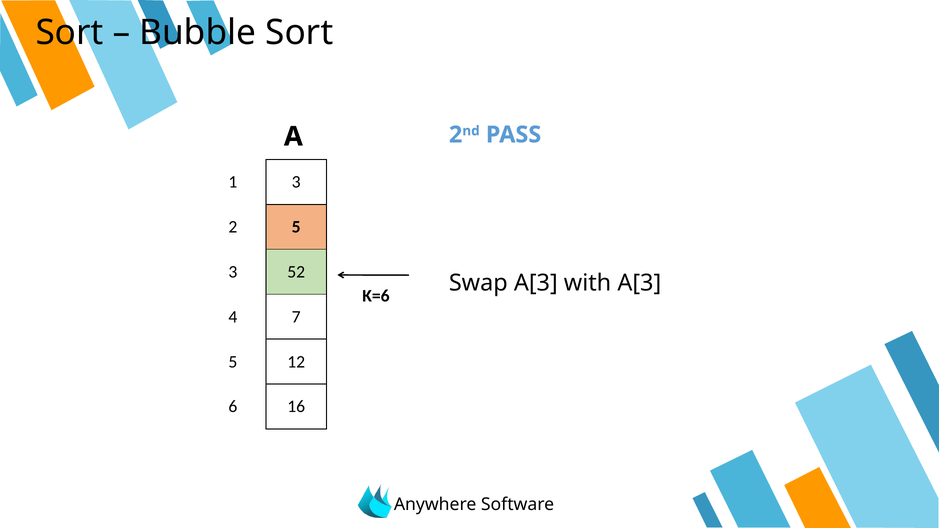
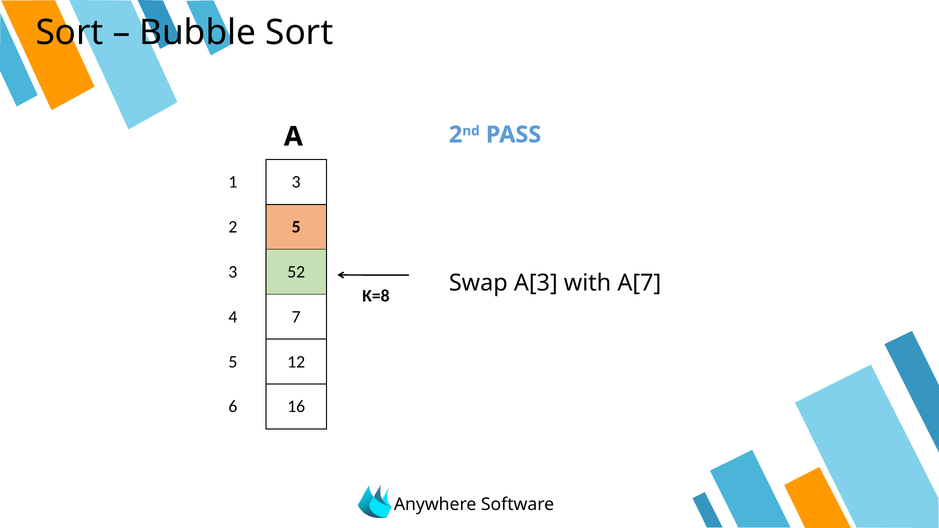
Κ=6: Κ=6 -> Κ=8
with A[3: A[3 -> A[7
